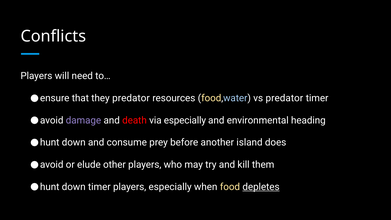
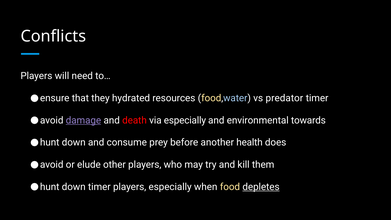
they predator: predator -> hydrated
damage underline: none -> present
heading: heading -> towards
island: island -> health
